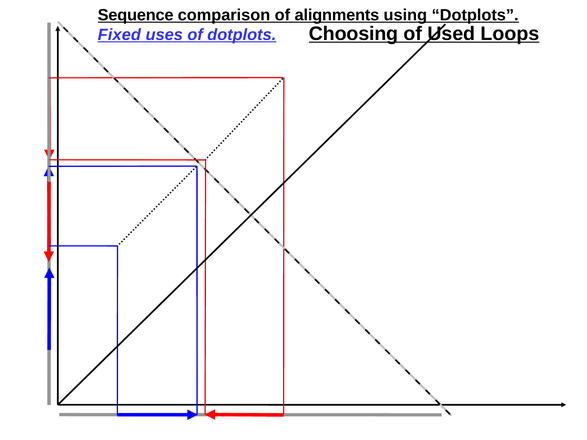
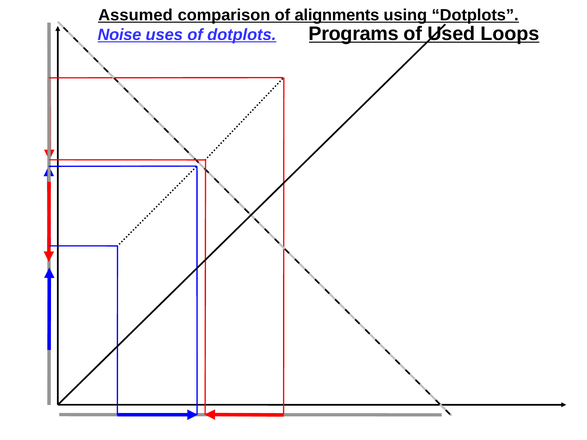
Sequence: Sequence -> Assumed
Fixed: Fixed -> Noise
Choosing: Choosing -> Programs
